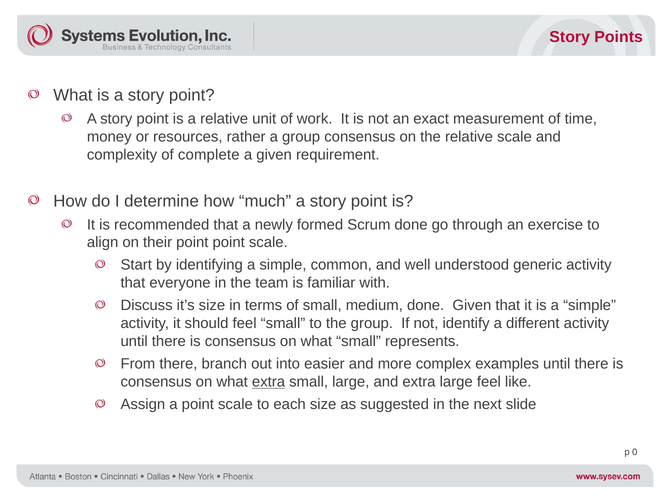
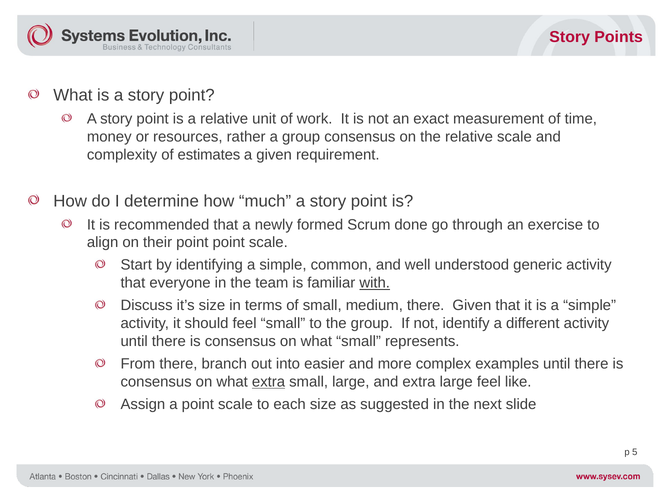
complete: complete -> estimates
with underline: none -> present
medium done: done -> there
0: 0 -> 5
